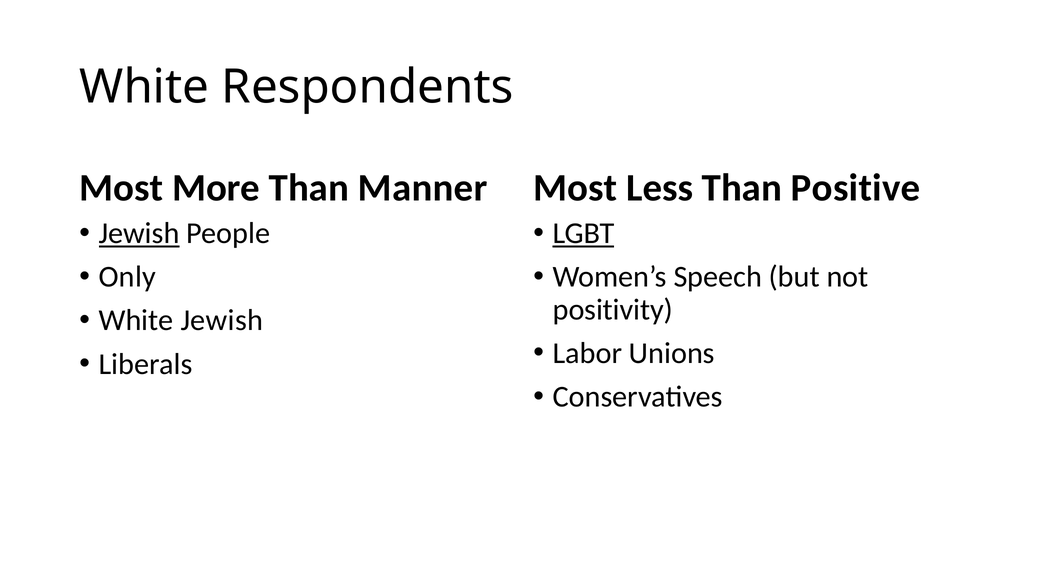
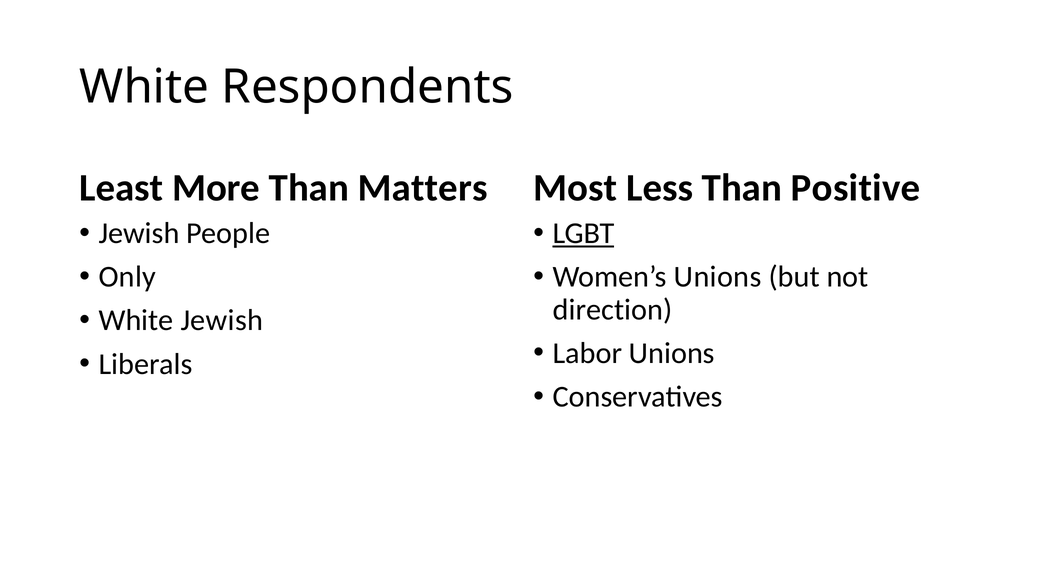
Most at (121, 188): Most -> Least
Manner: Manner -> Matters
Jewish at (139, 233) underline: present -> none
Women’s Speech: Speech -> Unions
positivity: positivity -> direction
